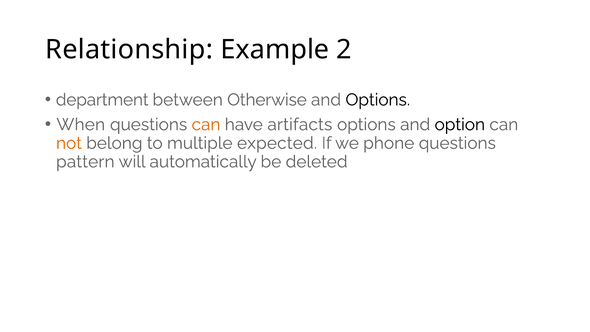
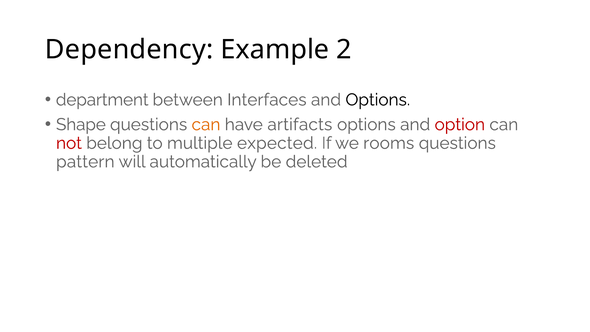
Relationship: Relationship -> Dependency
Otherwise: Otherwise -> Interfaces
When: When -> Shape
option colour: black -> red
not colour: orange -> red
phone: phone -> rooms
